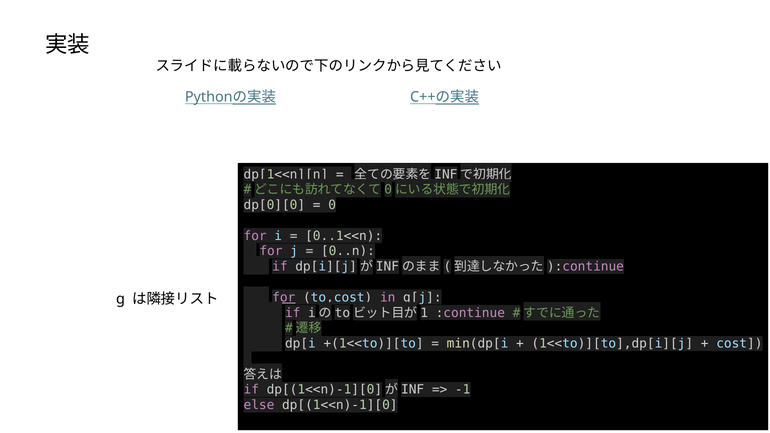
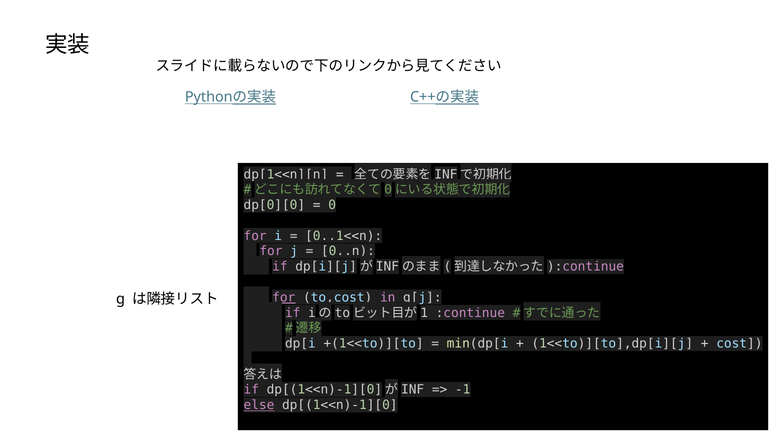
else underline: none -> present
